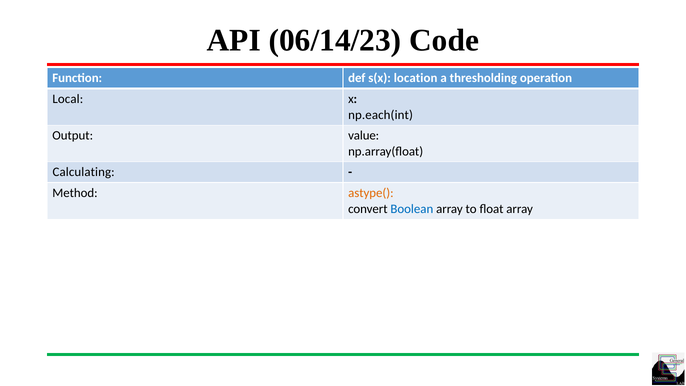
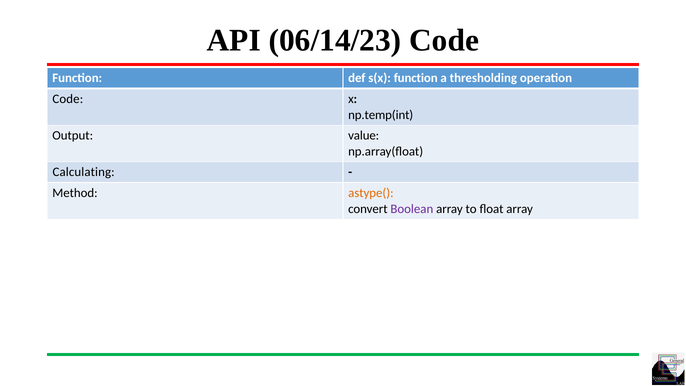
s(x location: location -> function
Local at (68, 99): Local -> Code
np.each(int: np.each(int -> np.temp(int
Boolean colour: blue -> purple
